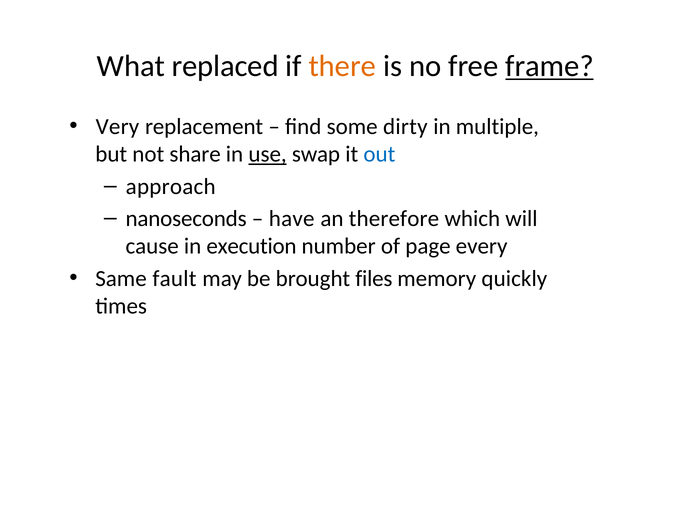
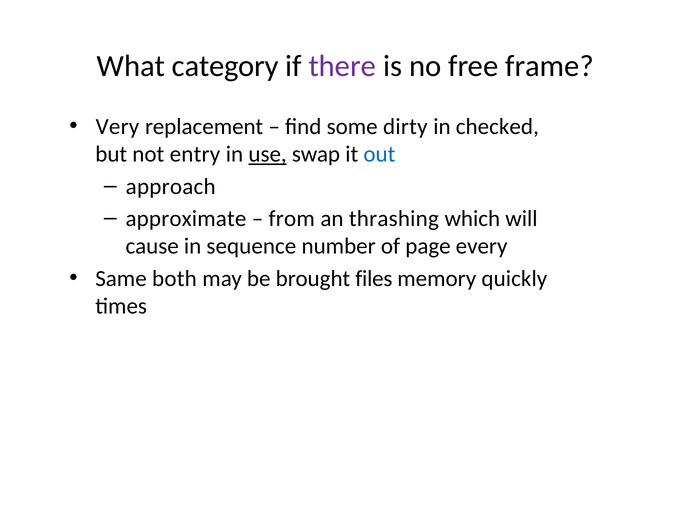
replaced: replaced -> category
there colour: orange -> purple
frame underline: present -> none
multiple: multiple -> checked
share: share -> entry
nanoseconds: nanoseconds -> approximate
have: have -> from
therefore: therefore -> thrashing
execution: execution -> sequence
fault: fault -> both
